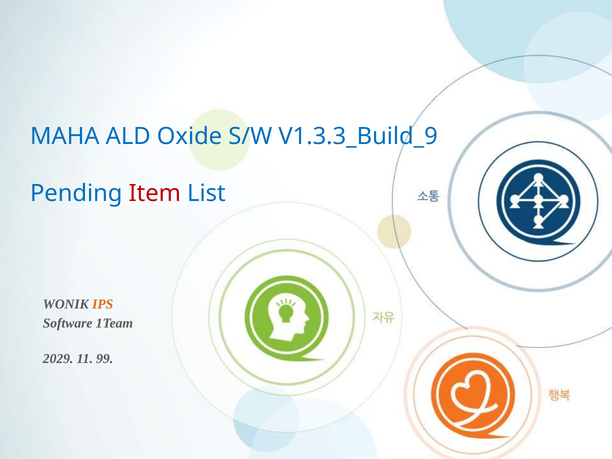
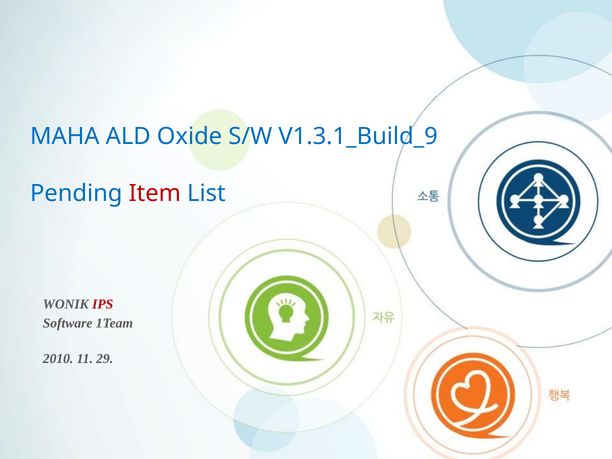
V1.3.3_Build_9: V1.3.3_Build_9 -> V1.3.1_Build_9
IPS colour: orange -> red
2029: 2029 -> 2010
99: 99 -> 29
